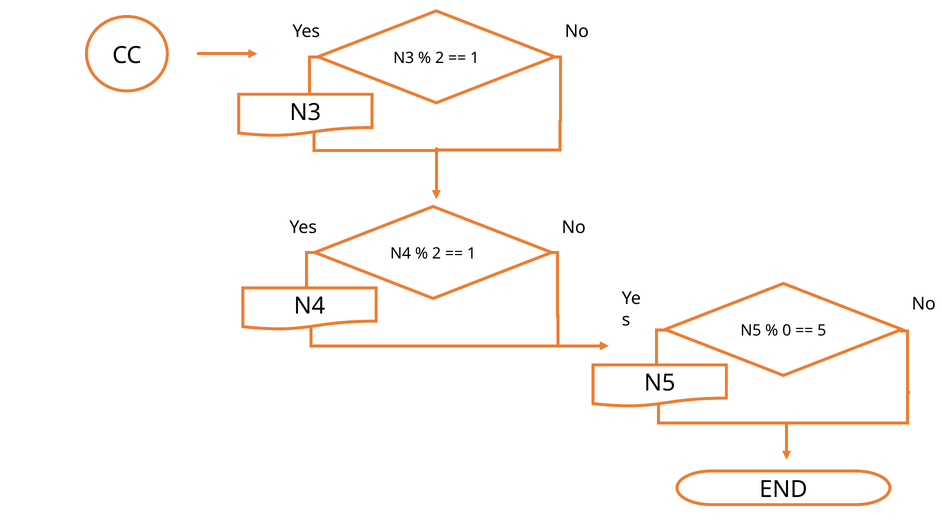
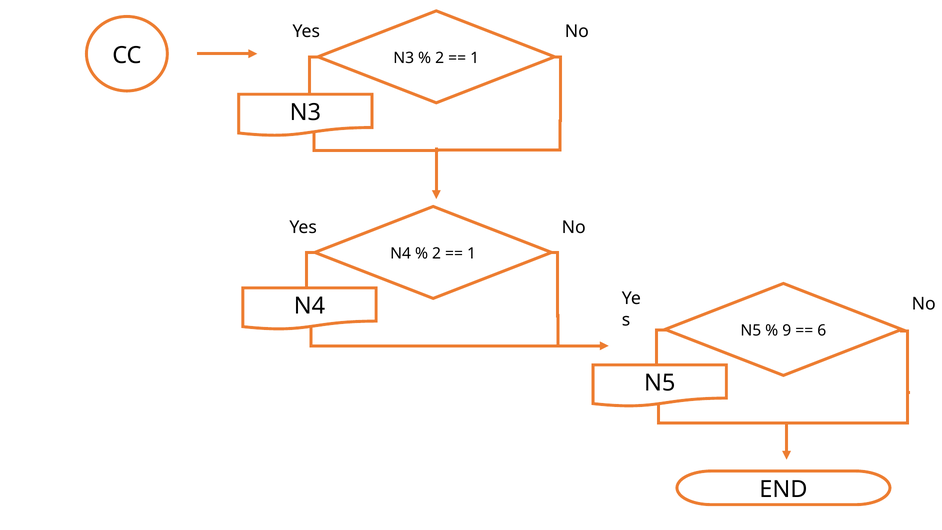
0: 0 -> 9
5: 5 -> 6
